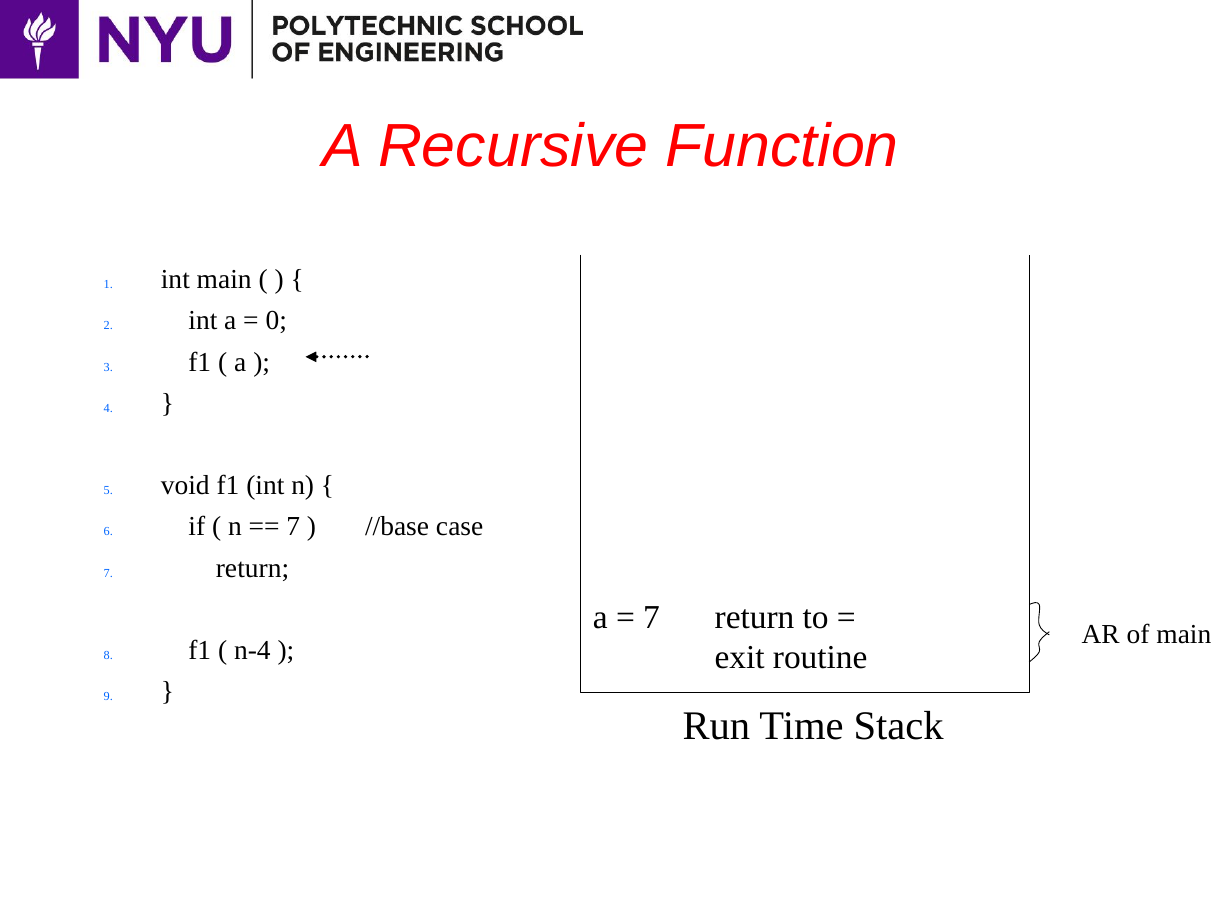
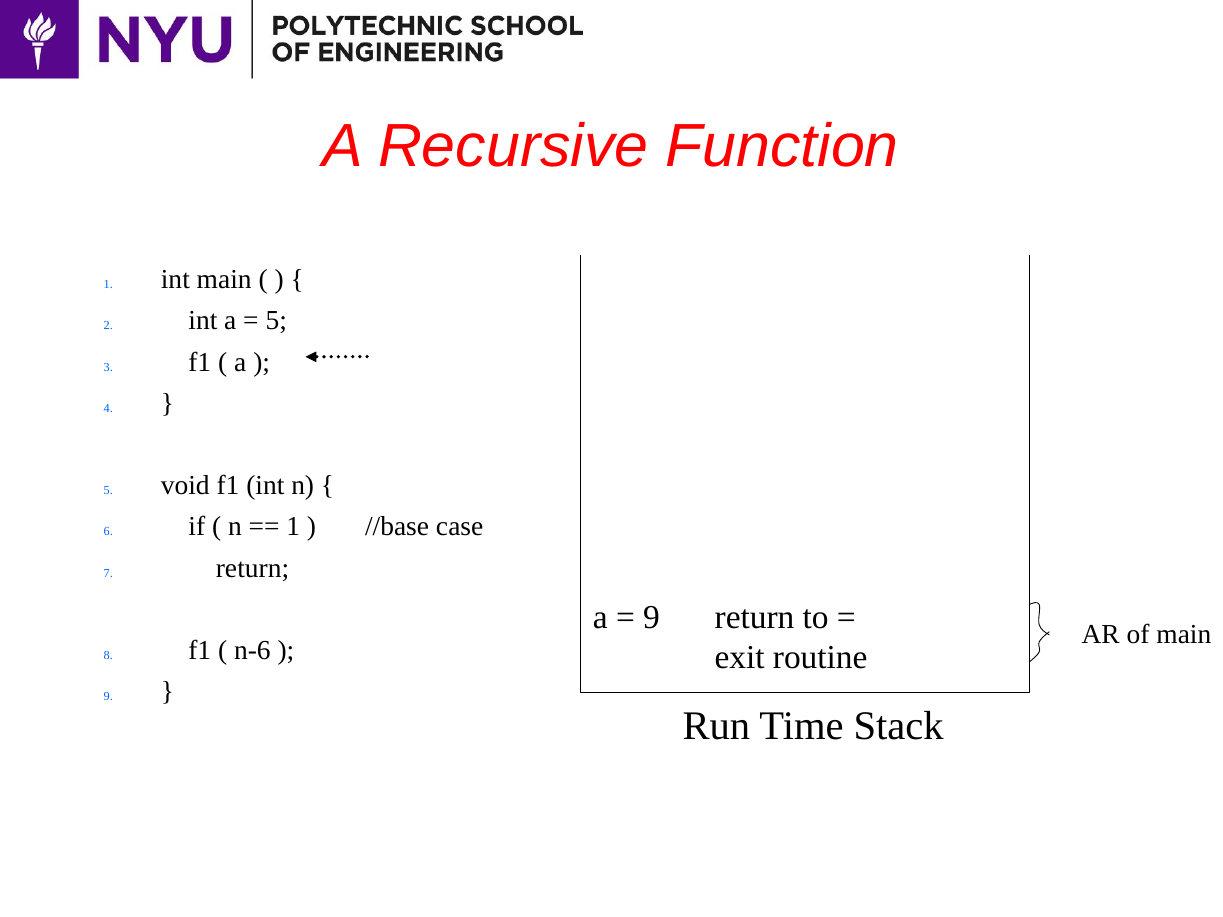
0 at (276, 321): 0 -> 5
7 at (293, 527): 7 -> 1
7 at (652, 617): 7 -> 9
n-4: n-4 -> n-6
